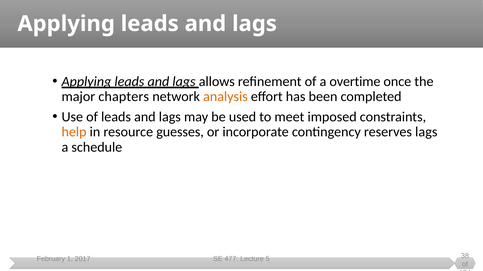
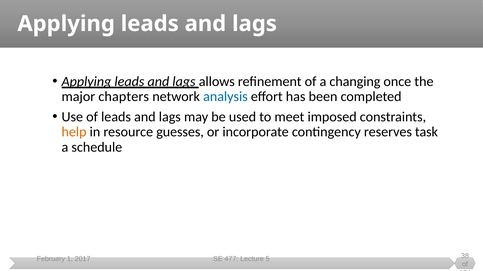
overtime: overtime -> changing
analysis colour: orange -> blue
reserves lags: lags -> task
